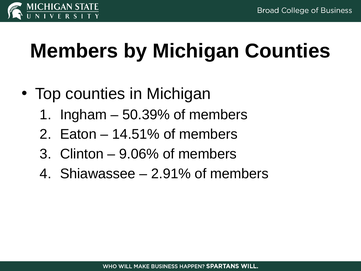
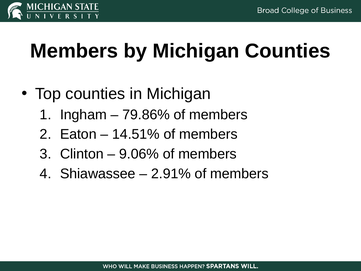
50.39%: 50.39% -> 79.86%
